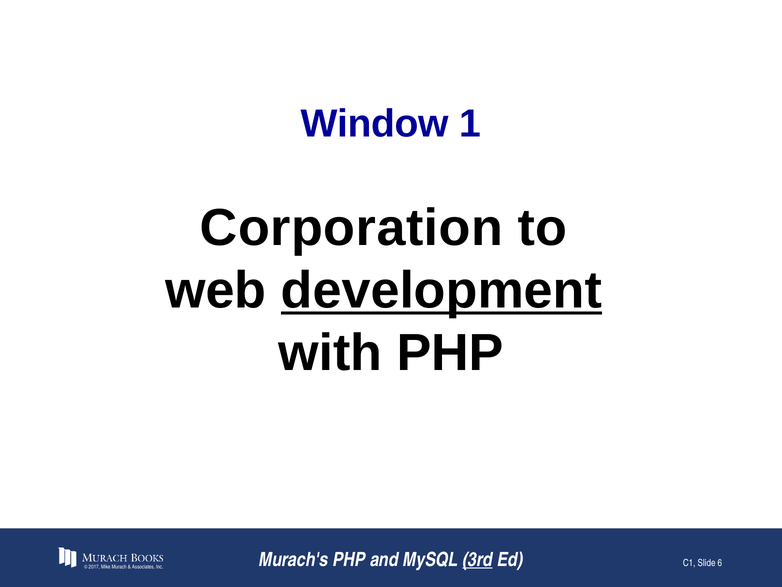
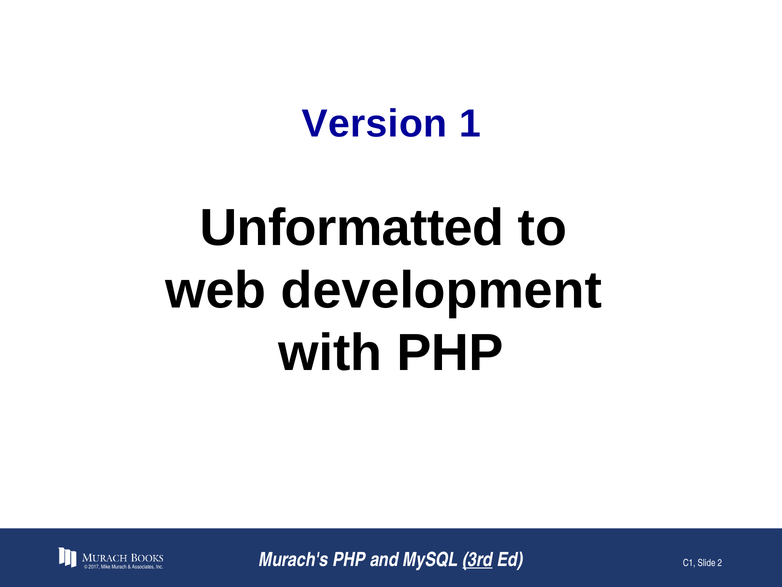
Window: Window -> Version
Corporation: Corporation -> Unformatted
development underline: present -> none
6: 6 -> 2
